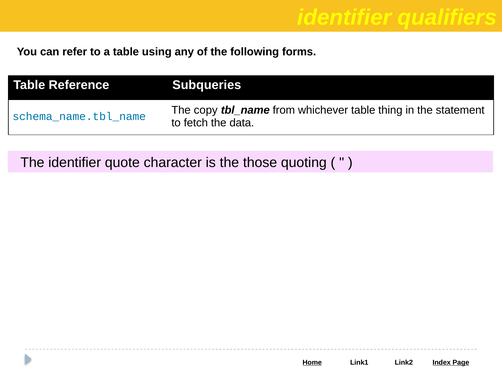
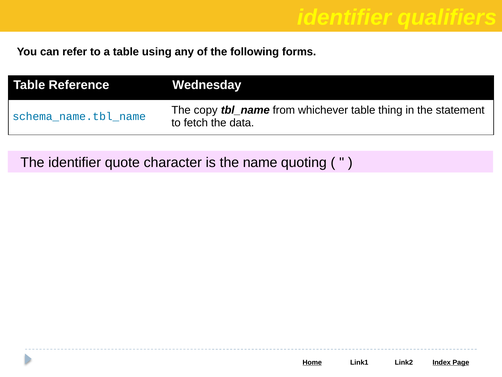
Subqueries: Subqueries -> Wednesday
those: those -> name
